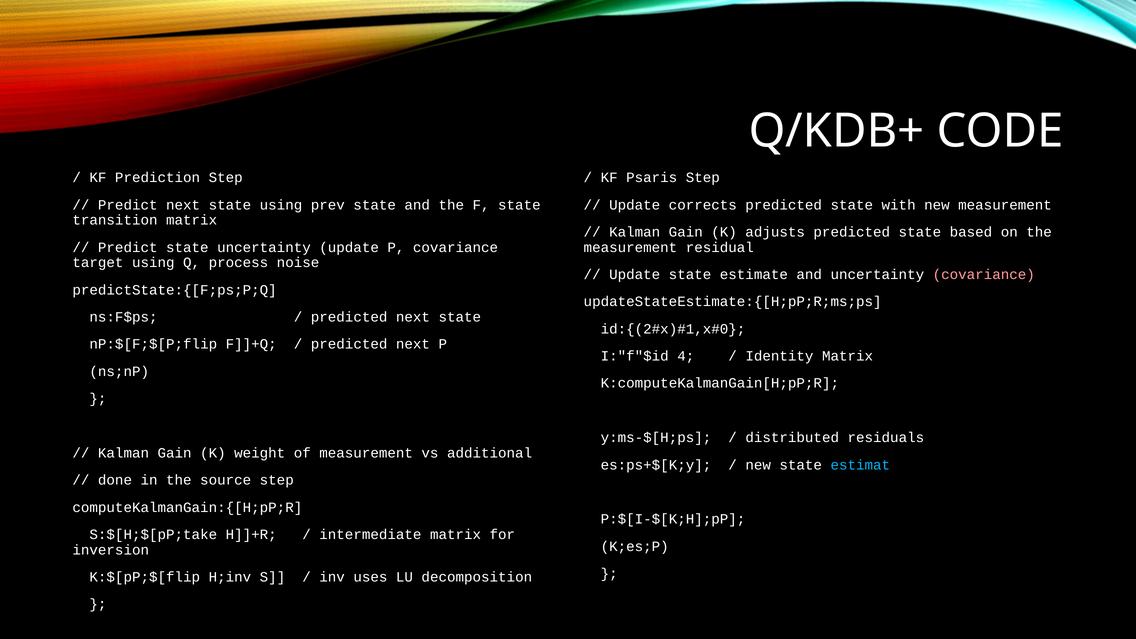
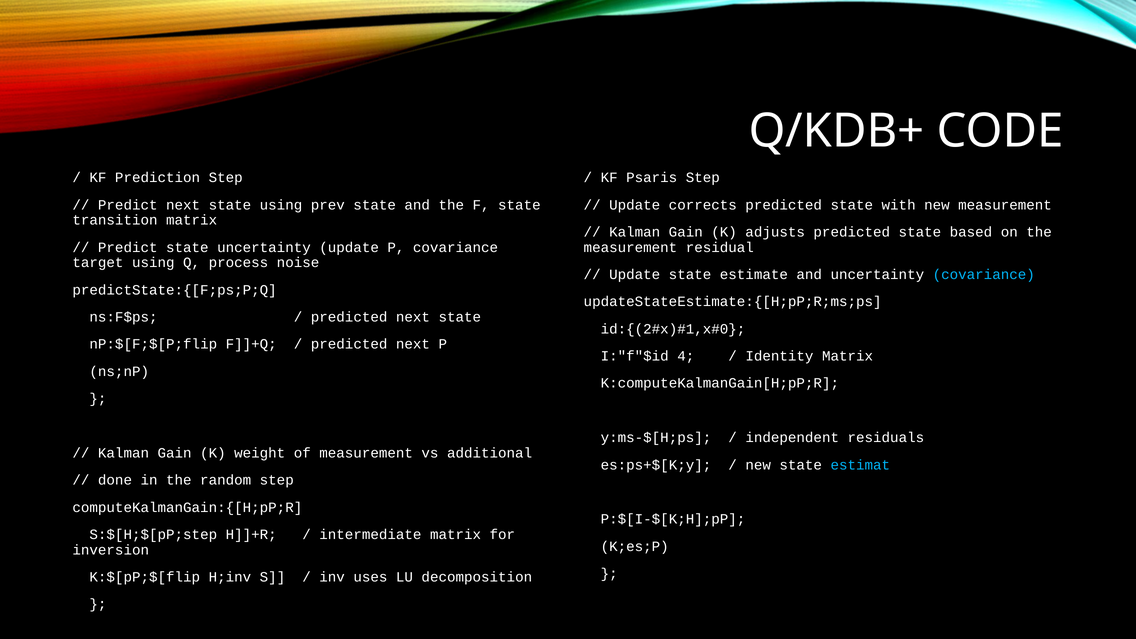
covariance at (984, 275) colour: pink -> light blue
distributed: distributed -> independent
source: source -> random
S:$[H;$[pP;take: S:$[H;$[pP;take -> S:$[H;$[pP;step
